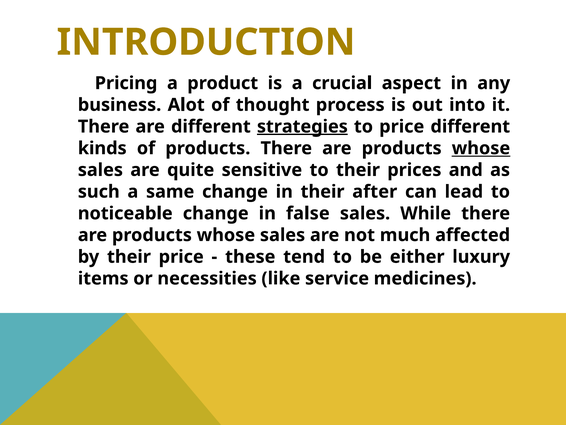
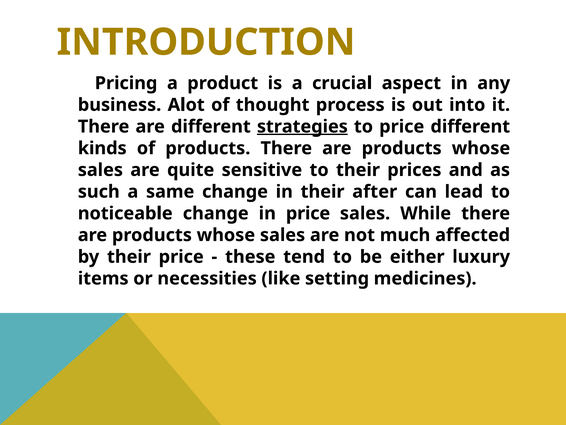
whose at (481, 148) underline: present -> none
in false: false -> price
service: service -> setting
